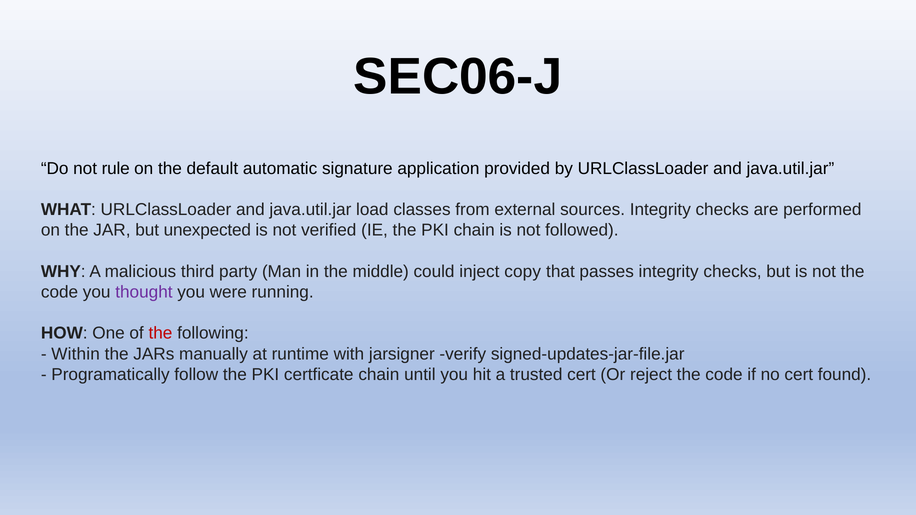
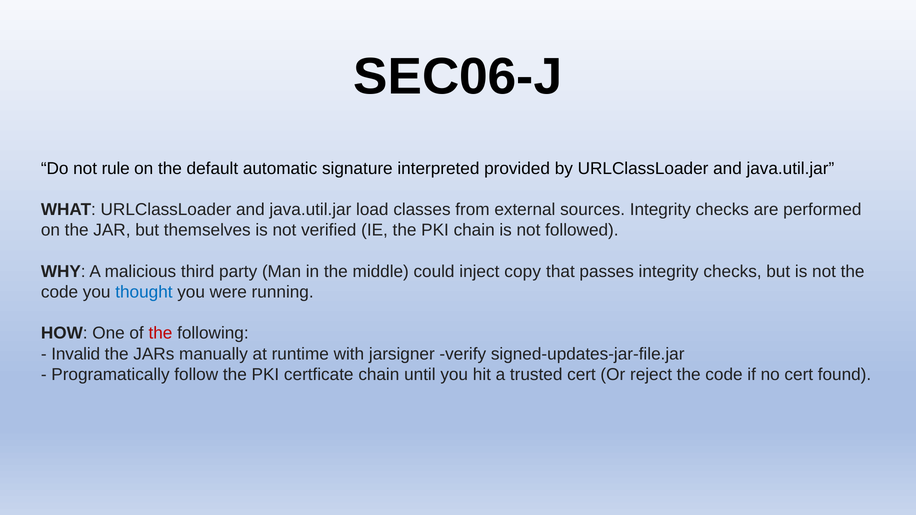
application: application -> interpreted
unexpected: unexpected -> themselves
thought colour: purple -> blue
Within: Within -> Invalid
